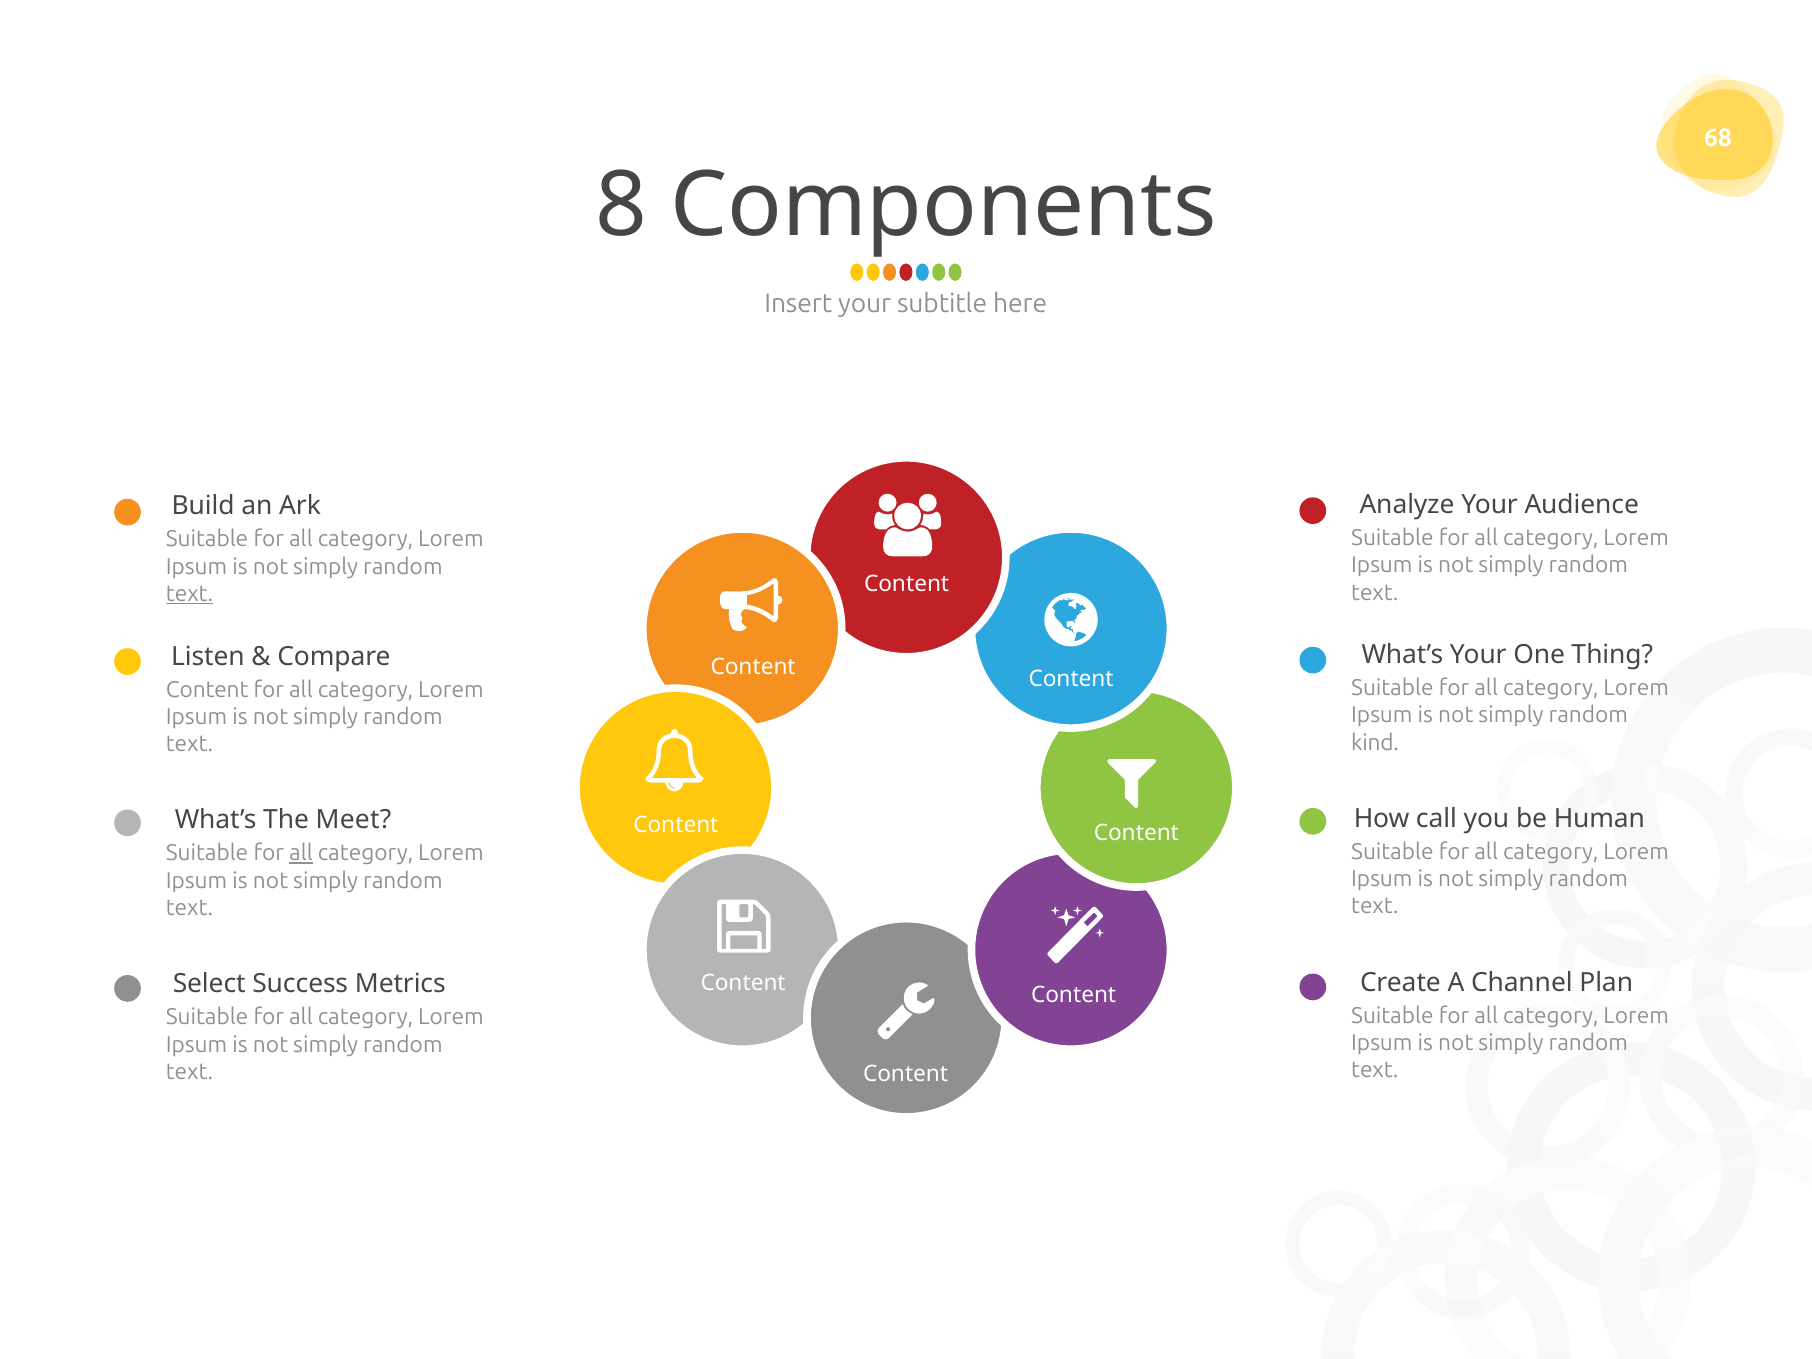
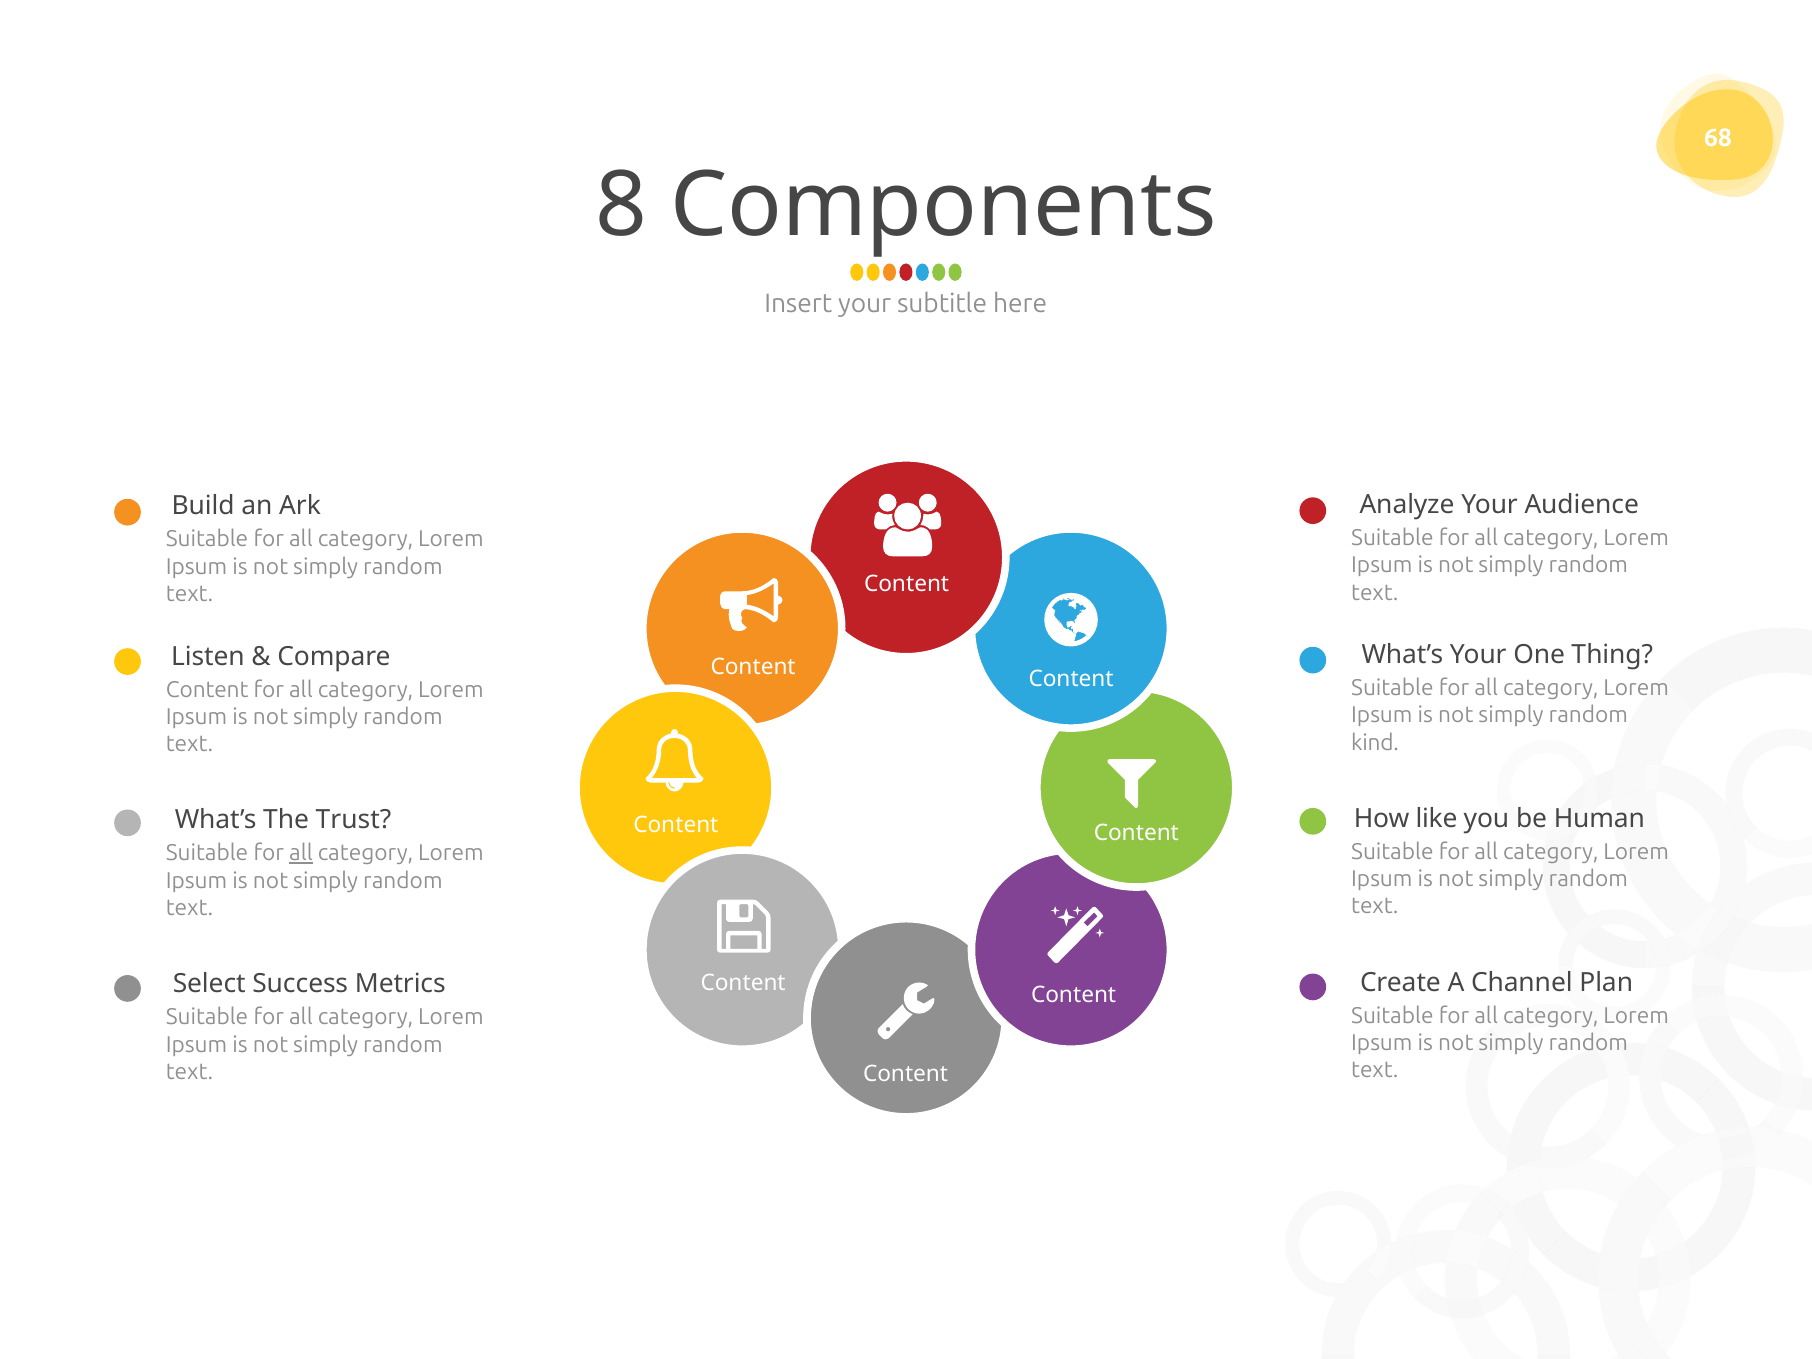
text at (190, 594) underline: present -> none
call: call -> like
Meet: Meet -> Trust
